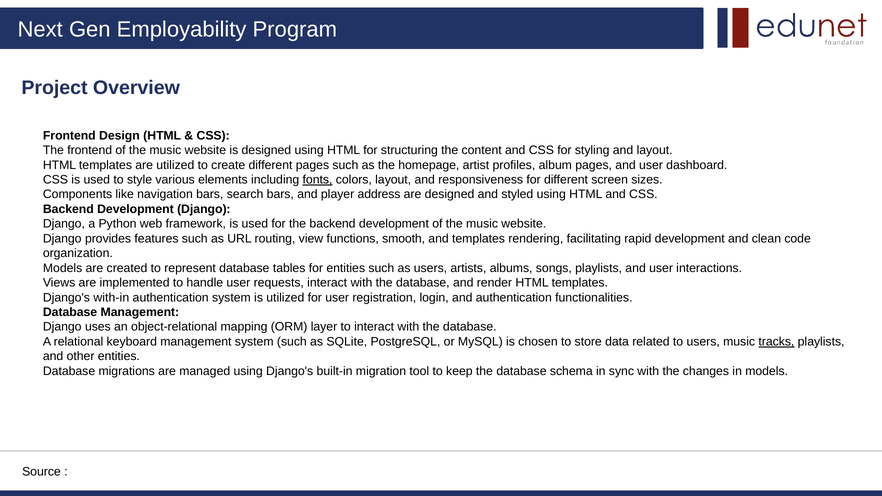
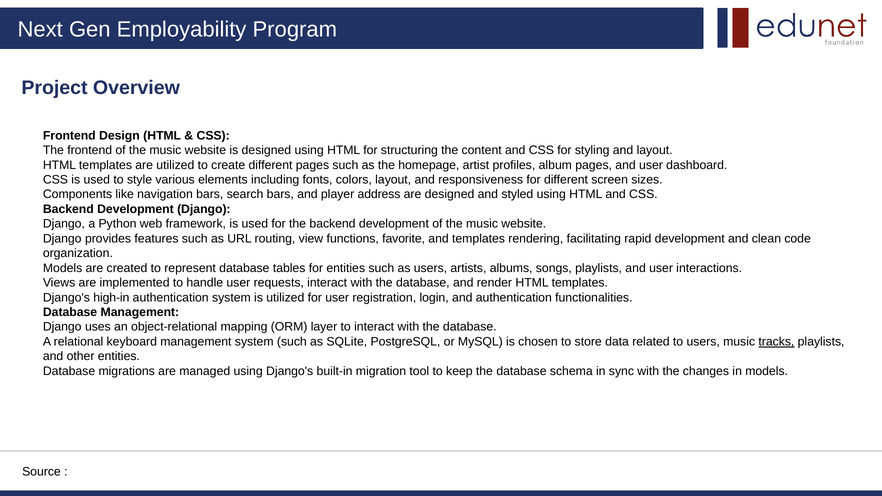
fonts underline: present -> none
smooth: smooth -> favorite
with-in: with-in -> high-in
